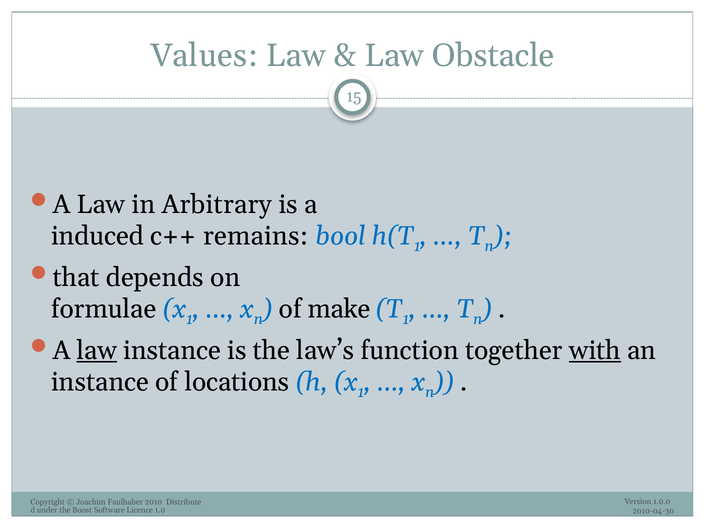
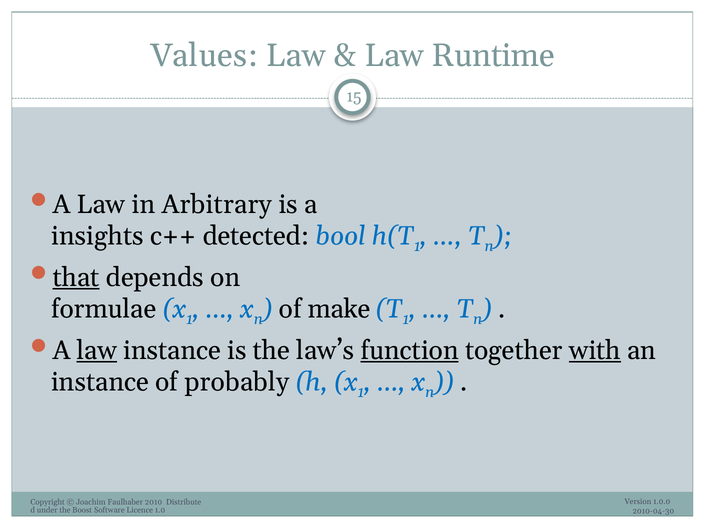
Obstacle: Obstacle -> Runtime
induced: induced -> insights
remains: remains -> detected
that underline: none -> present
function underline: none -> present
locations: locations -> probably
